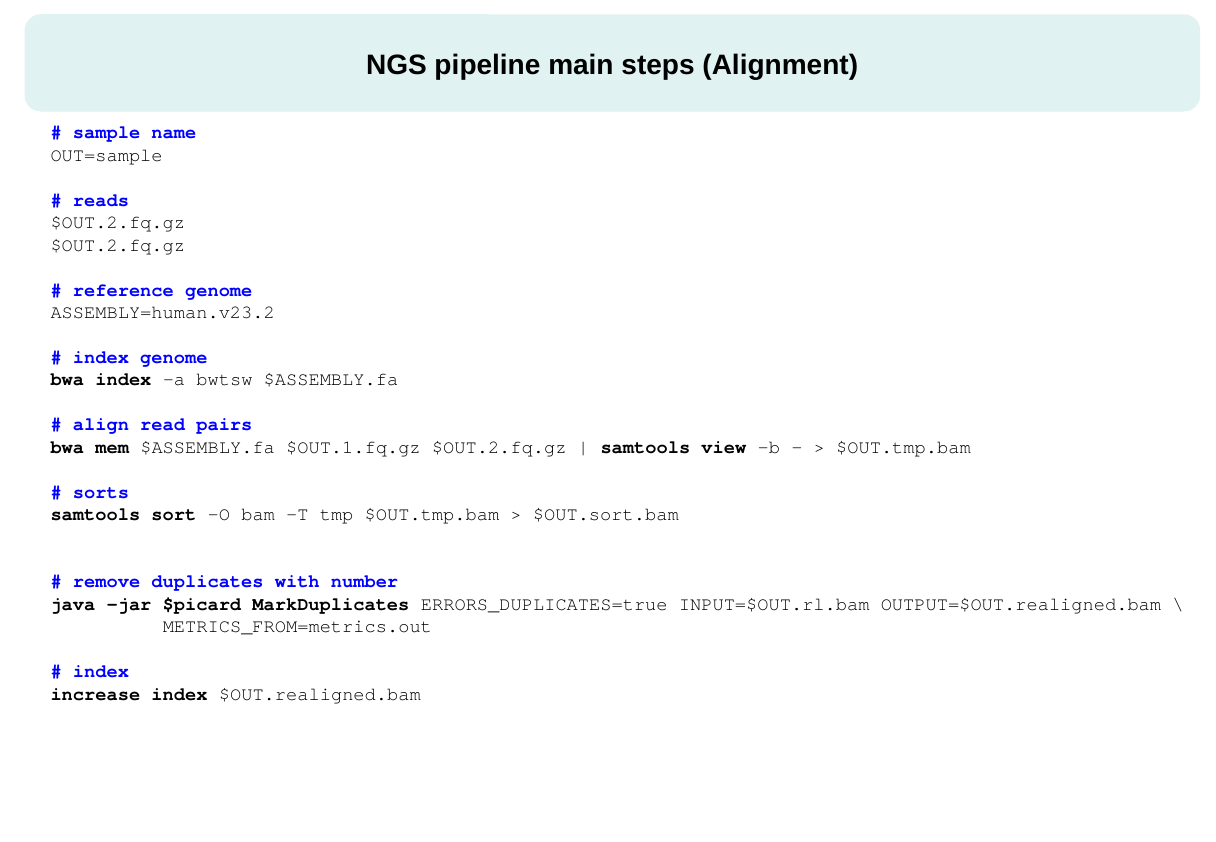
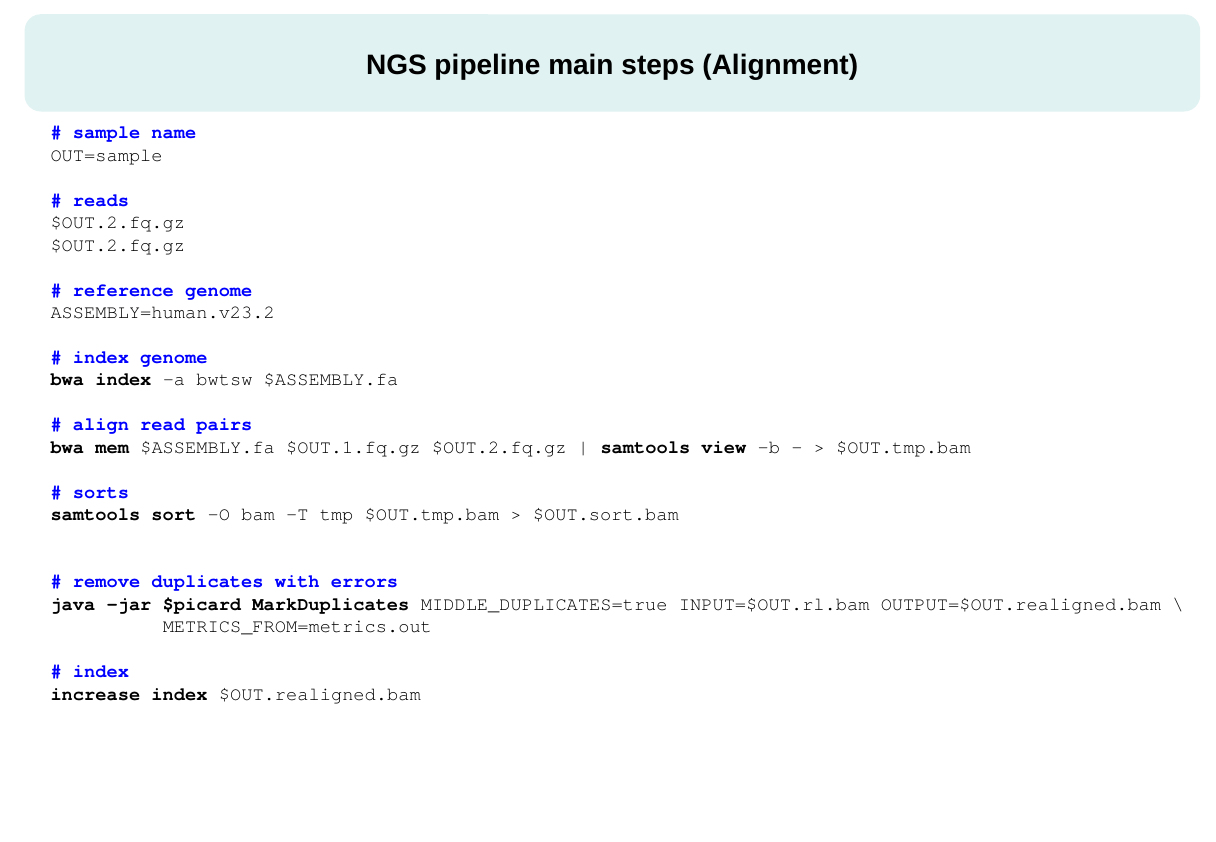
number: number -> errors
ERRORS_DUPLICATES=true: ERRORS_DUPLICATES=true -> MIDDLE_DUPLICATES=true
